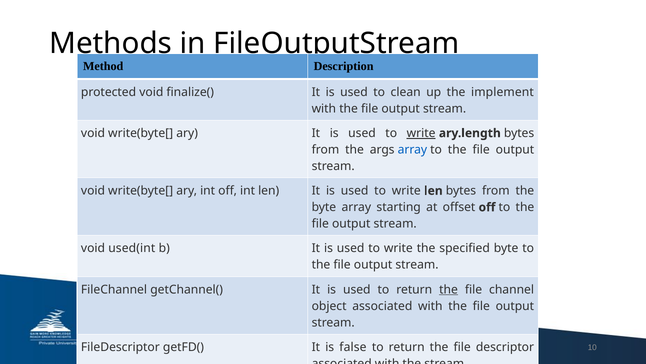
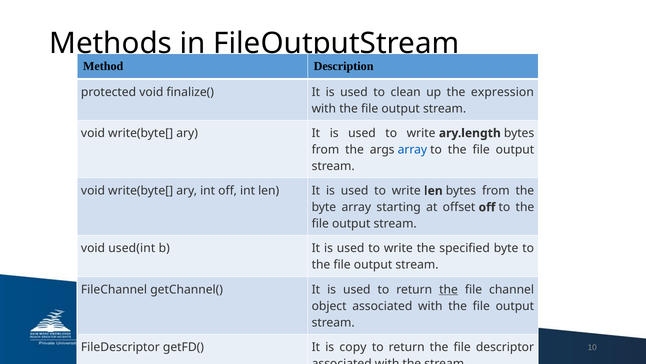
implement: implement -> expression
write at (421, 133) underline: present -> none
false: false -> copy
